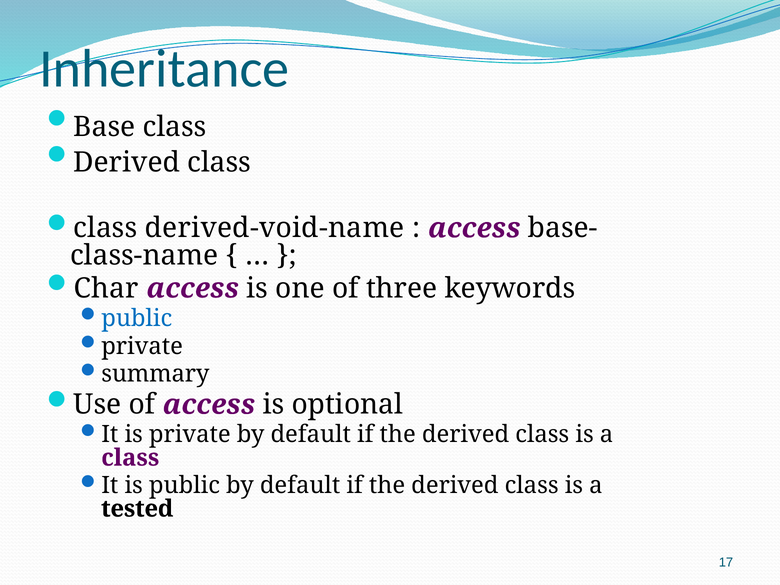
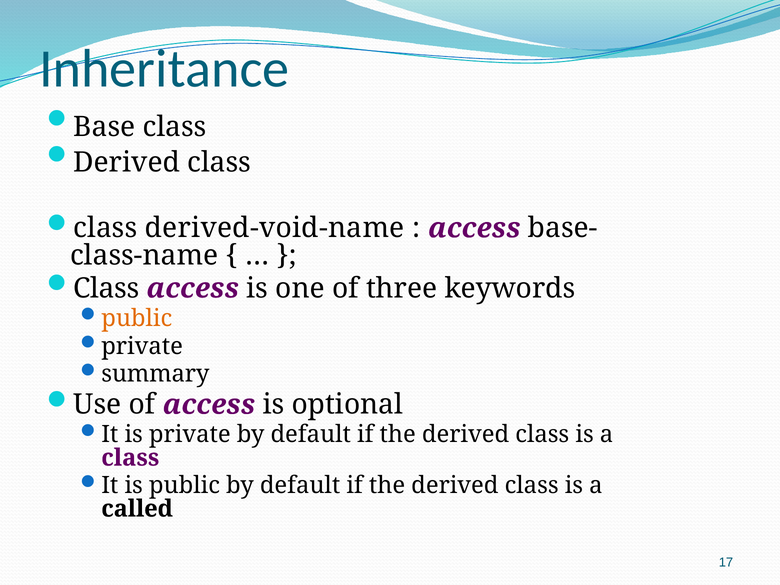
Char at (106, 288): Char -> Class
public at (137, 318) colour: blue -> orange
tested: tested -> called
